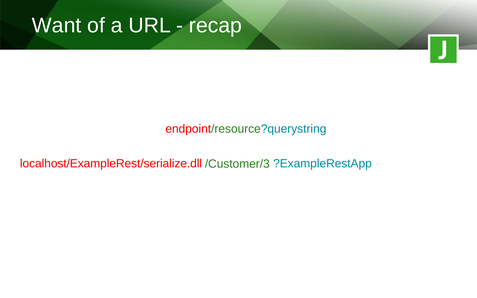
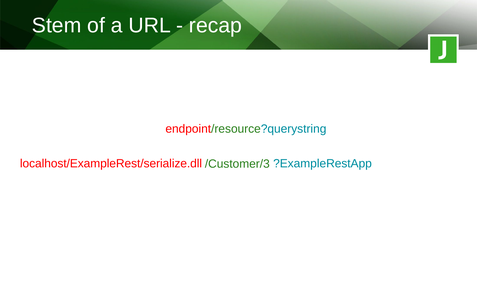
Want: Want -> Stem
